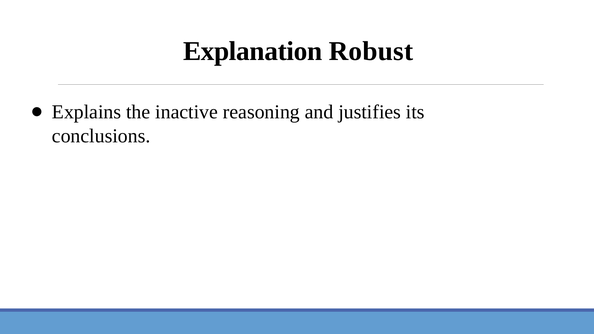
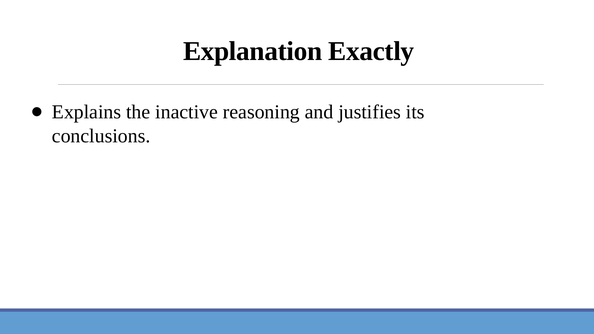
Robust: Robust -> Exactly
